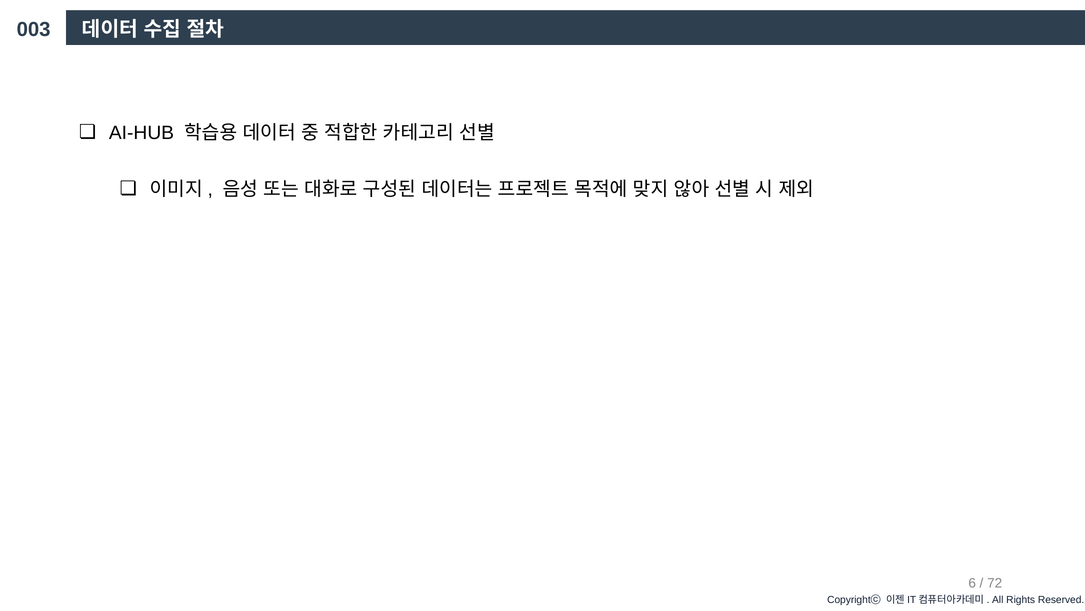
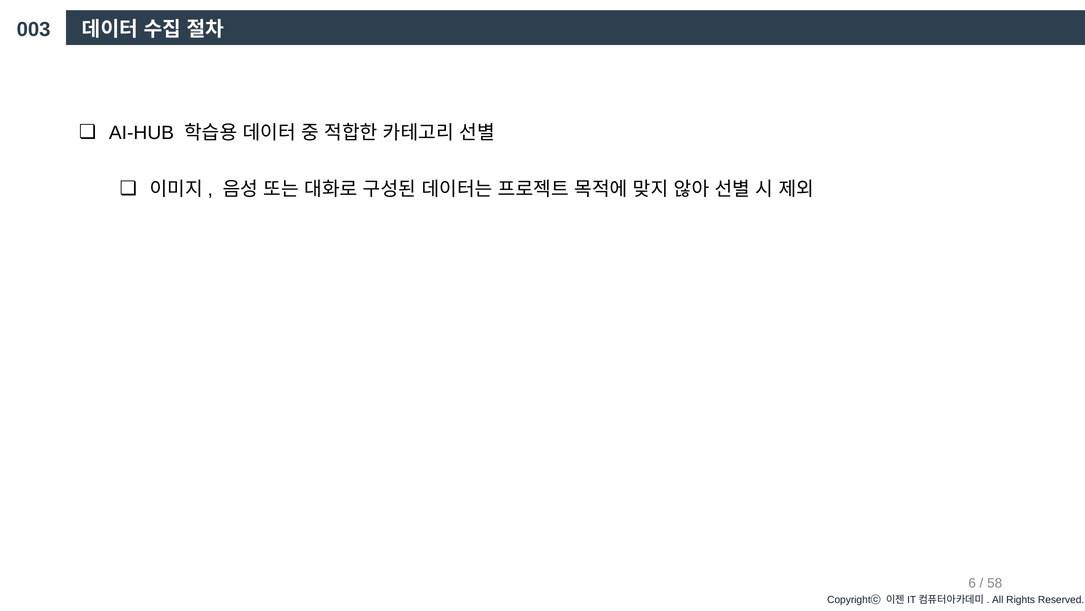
72: 72 -> 58
